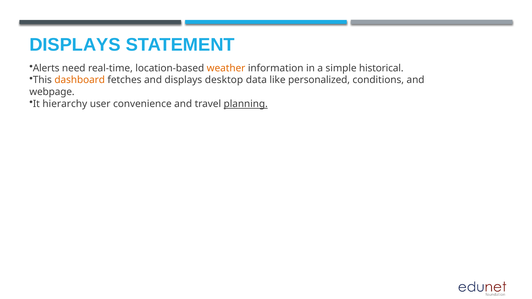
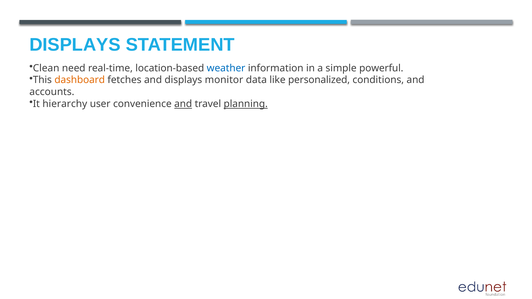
Alerts: Alerts -> Clean
weather colour: orange -> blue
historical: historical -> powerful
desktop: desktop -> monitor
webpage: webpage -> accounts
and at (183, 104) underline: none -> present
